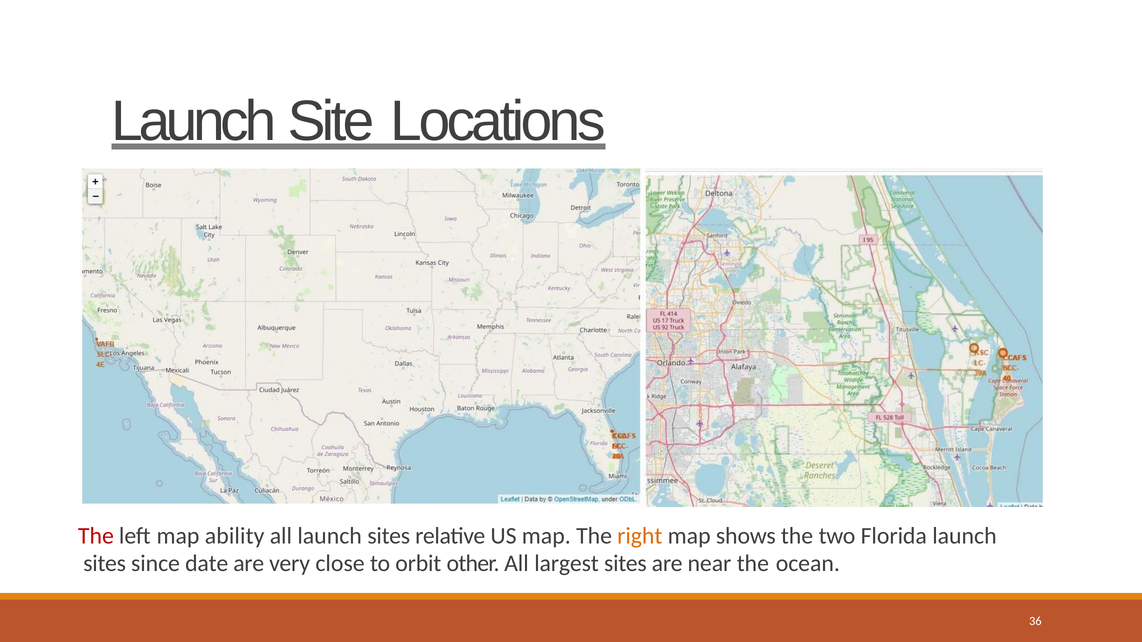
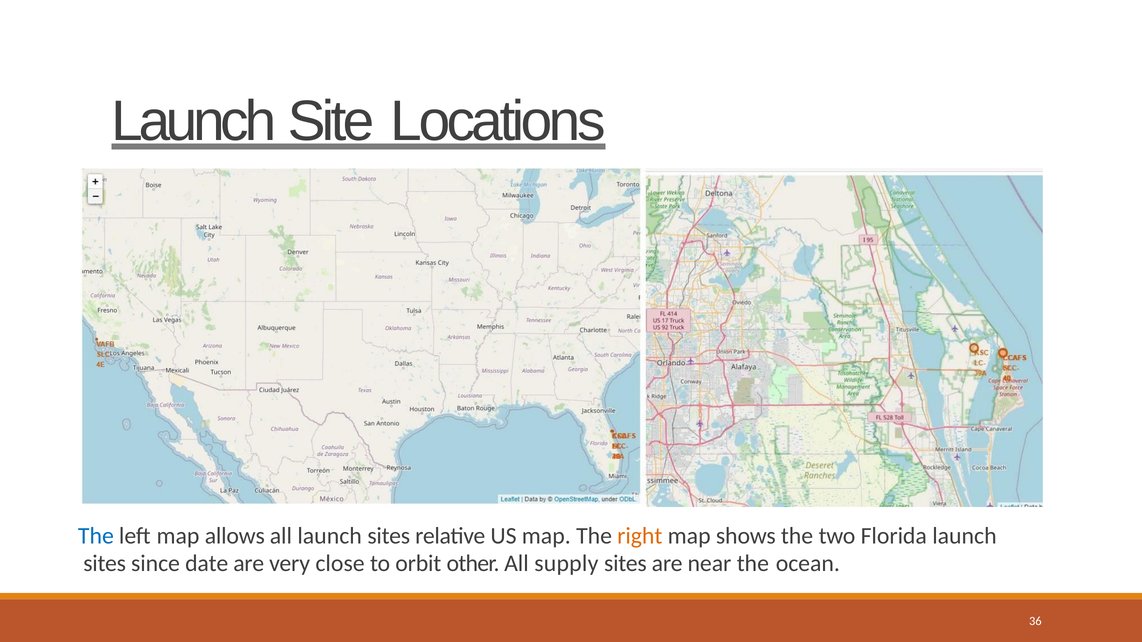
The at (96, 536) colour: red -> blue
ability: ability -> allows
largest: largest -> supply
